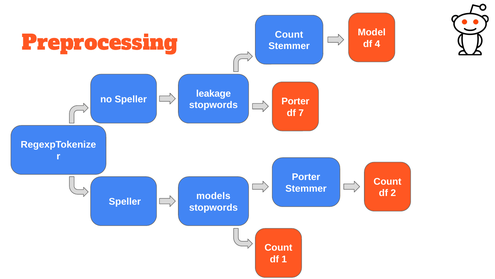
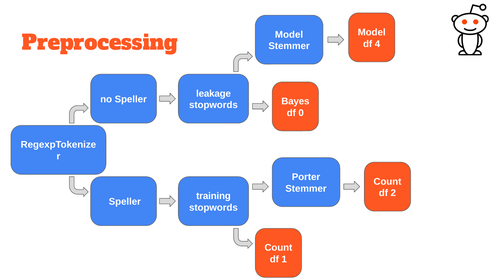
Count at (289, 34): Count -> Model
Porter at (295, 101): Porter -> Bayes
7: 7 -> 0
models: models -> training
